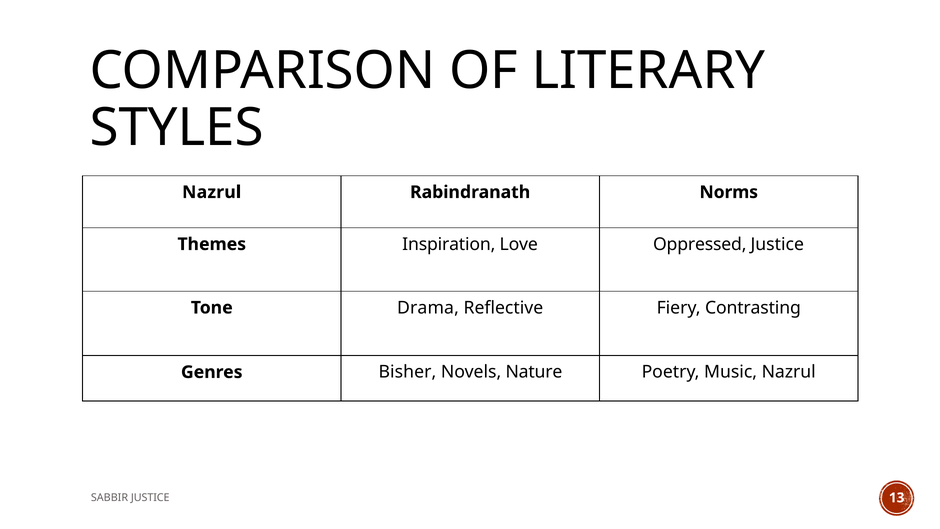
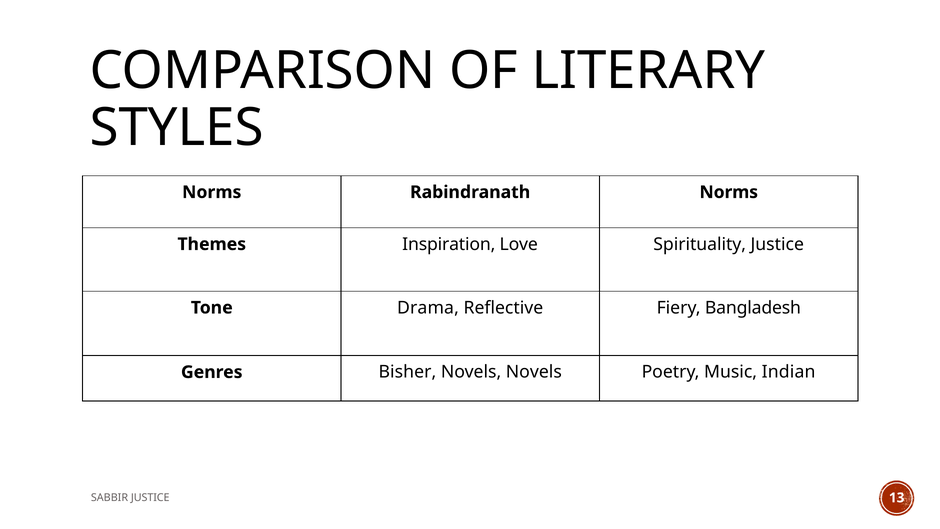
Nazrul at (212, 192): Nazrul -> Norms
Oppressed: Oppressed -> Spirituality
Contrasting: Contrasting -> Bangladesh
Novels Nature: Nature -> Novels
Music Nazrul: Nazrul -> Indian
